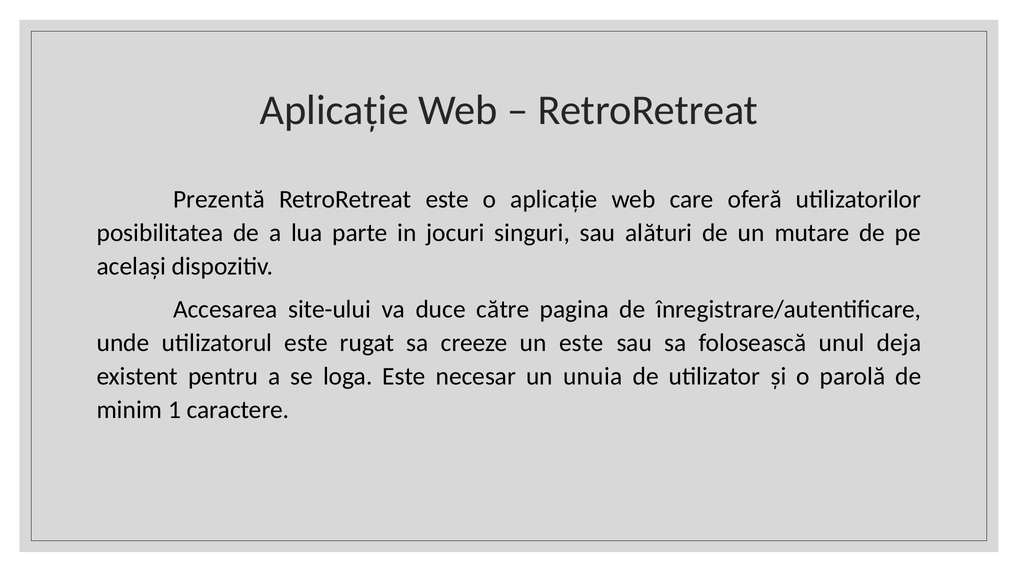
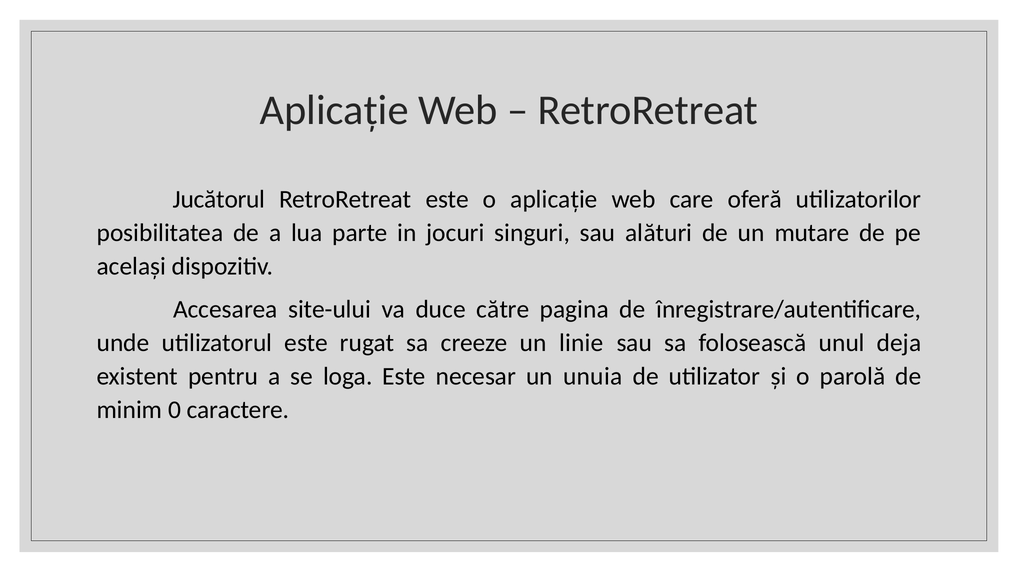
Prezentă: Prezentă -> Jucătorul
un este: este -> linie
1: 1 -> 0
